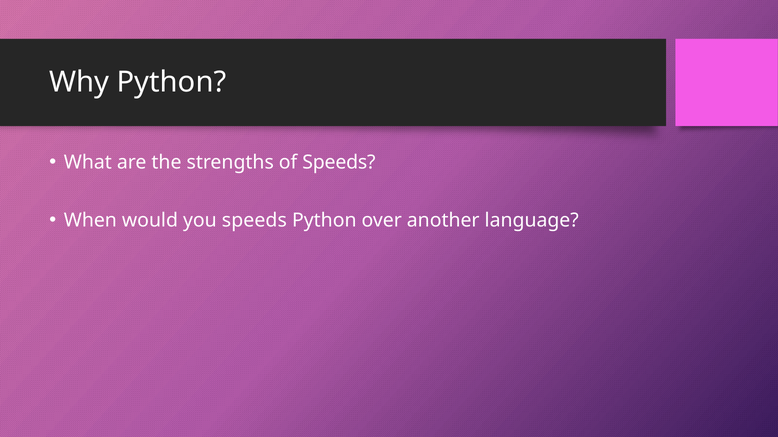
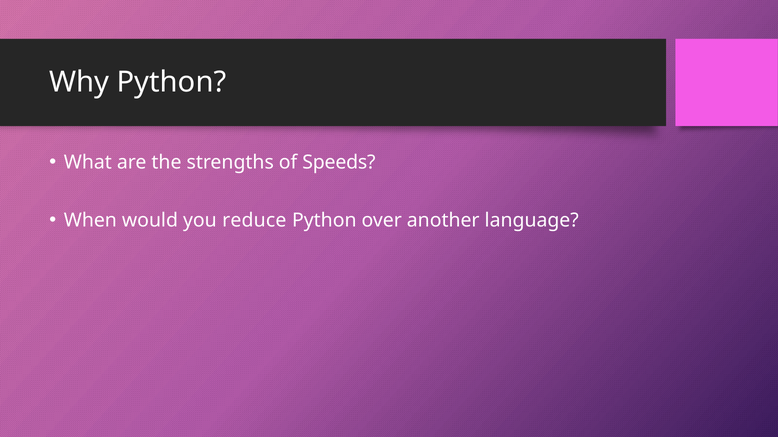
you speeds: speeds -> reduce
